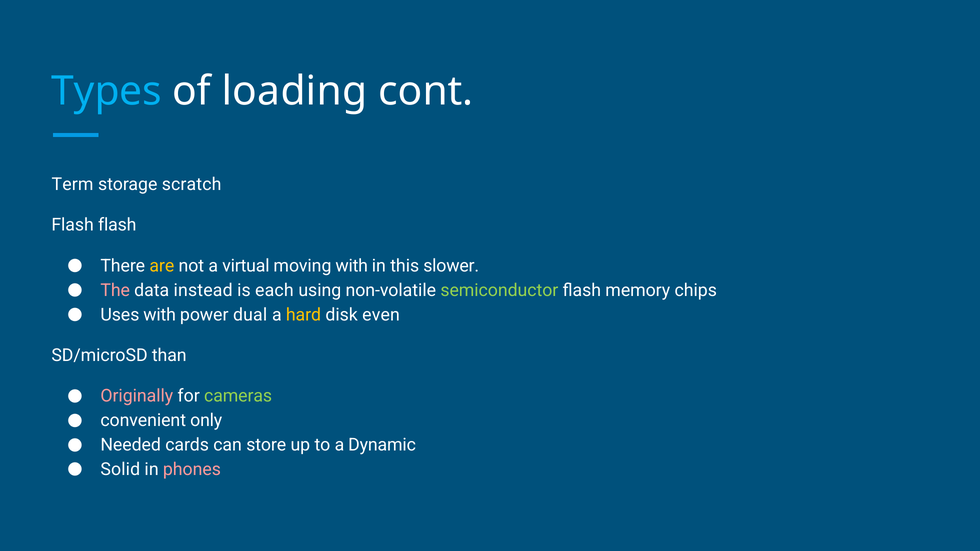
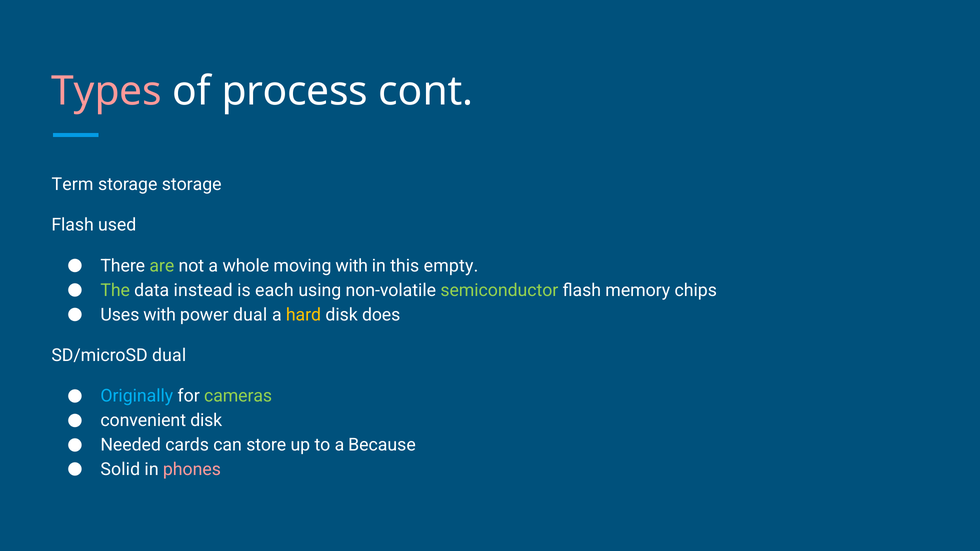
Types colour: light blue -> pink
loading: loading -> process
storage scratch: scratch -> storage
Flash flash: flash -> used
are colour: yellow -> light green
virtual: virtual -> whole
slower: slower -> empty
The colour: pink -> light green
even: even -> does
SD/microSD than: than -> dual
Originally colour: pink -> light blue
convenient only: only -> disk
Dynamic: Dynamic -> Because
